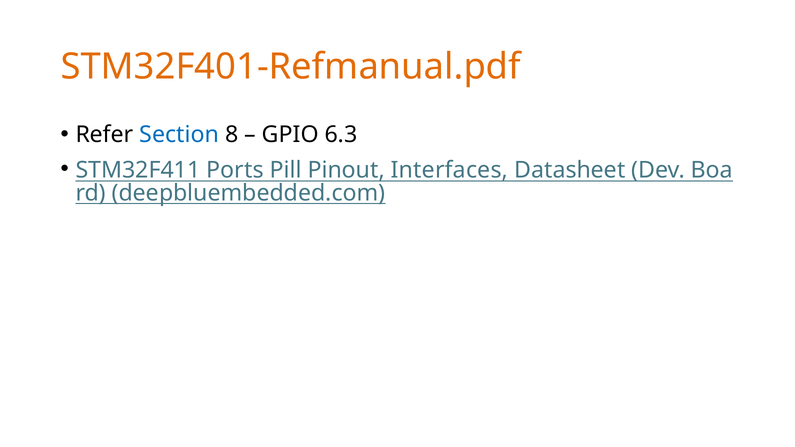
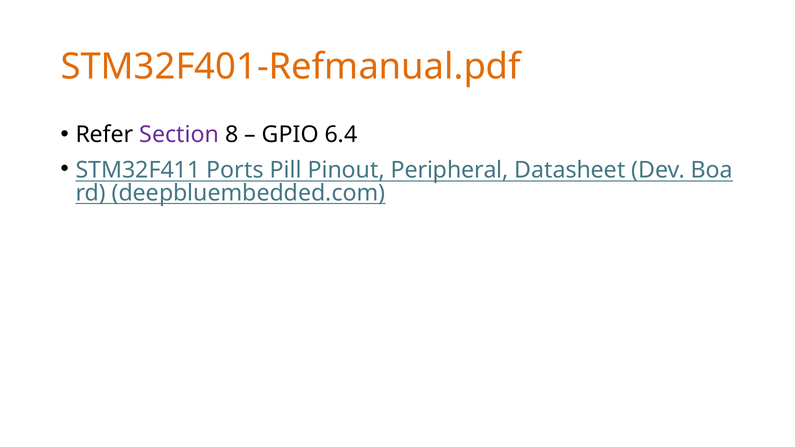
Section colour: blue -> purple
6.3: 6.3 -> 6.4
Interfaces: Interfaces -> Peripheral
